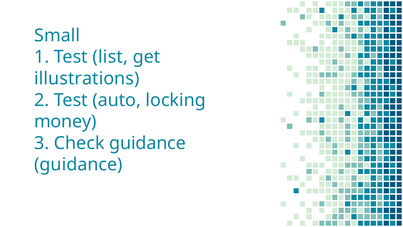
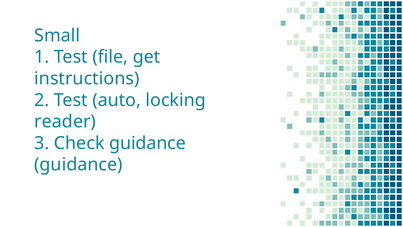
list: list -> file
illustrations: illustrations -> instructions
money: money -> reader
